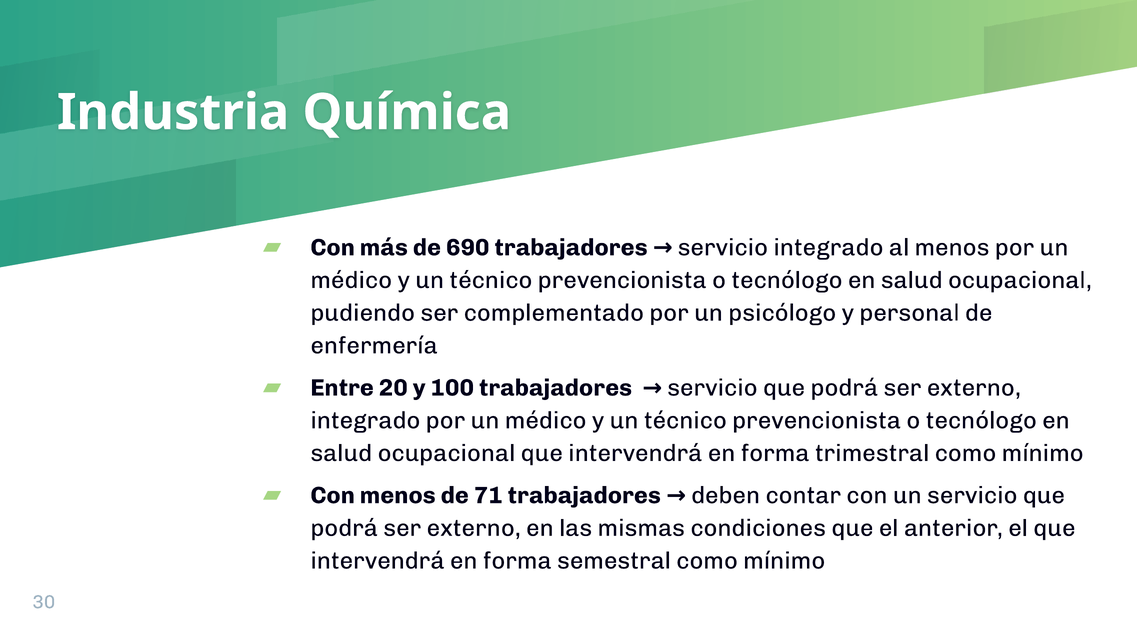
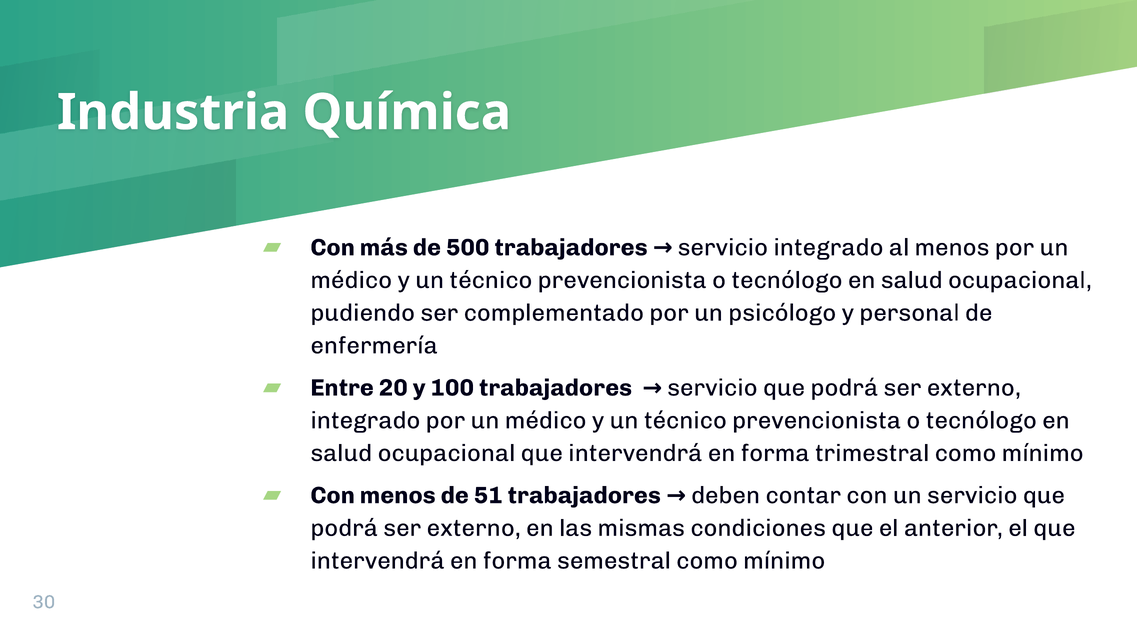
690: 690 -> 500
71: 71 -> 51
